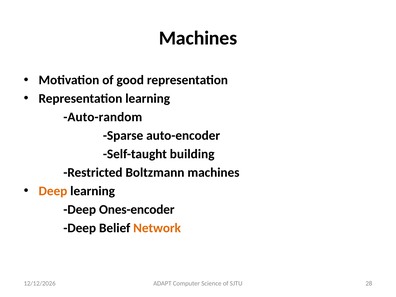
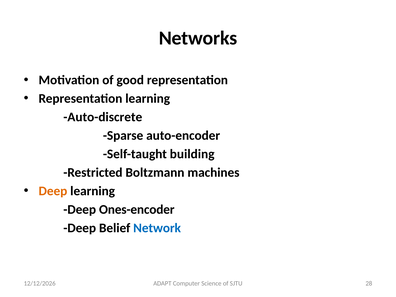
Machines at (198, 38): Machines -> Networks
Auto-random: Auto-random -> Auto-discrete
Network colour: orange -> blue
